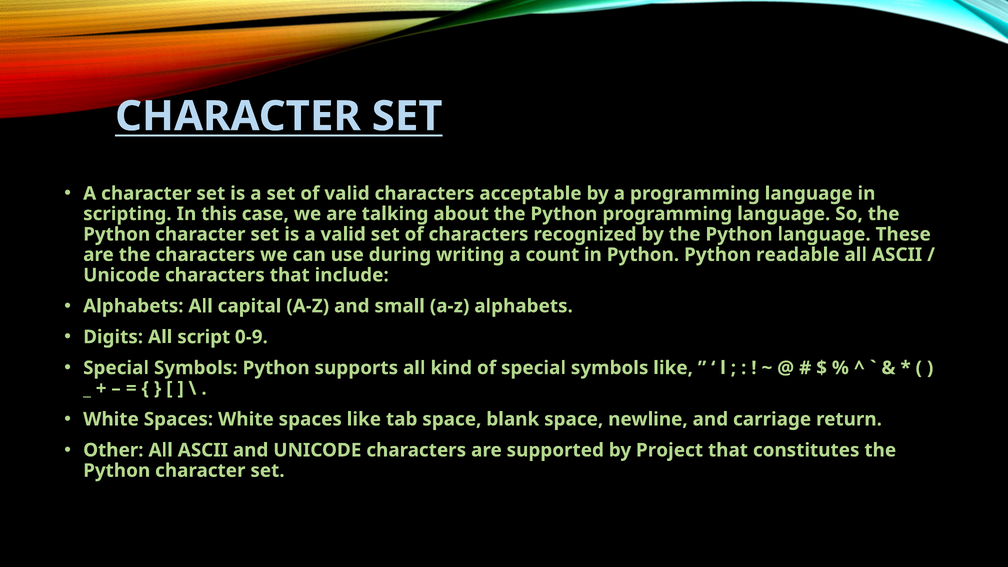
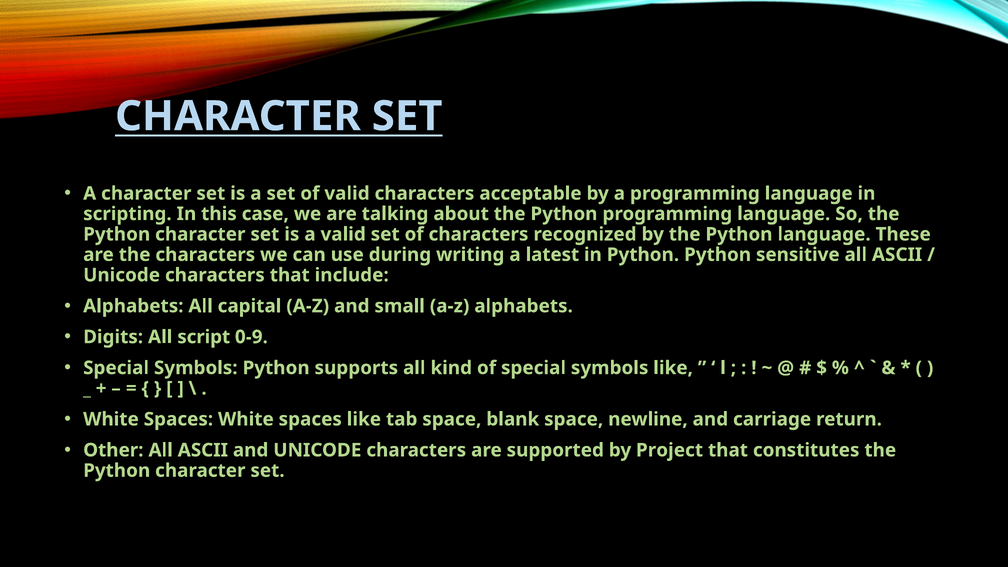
count: count -> latest
readable: readable -> sensitive
